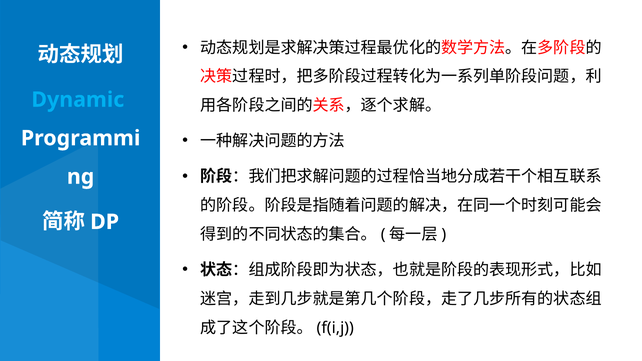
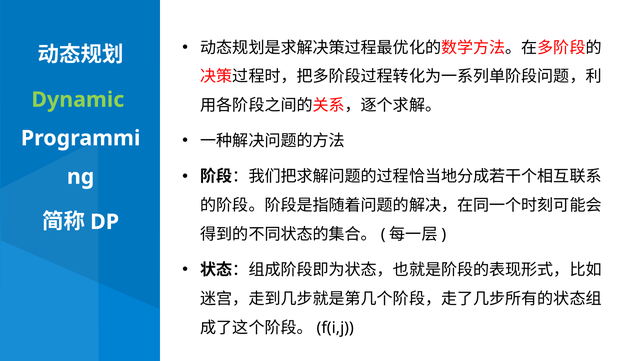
Dynamic colour: light blue -> light green
